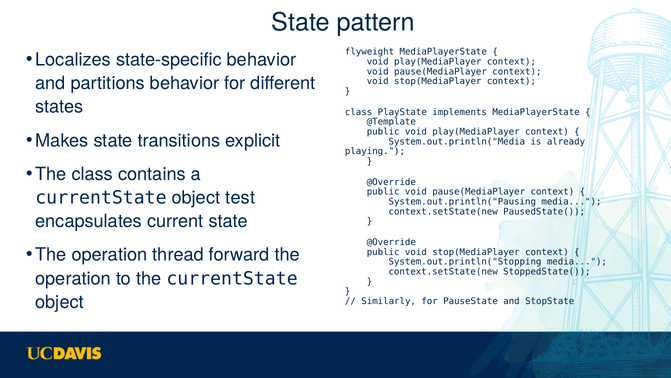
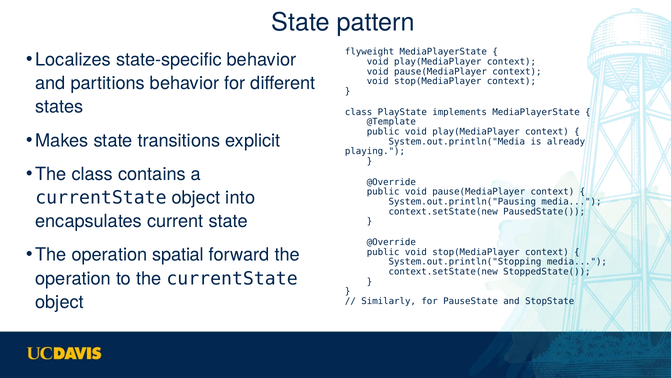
test: test -> into
thread: thread -> spatial
